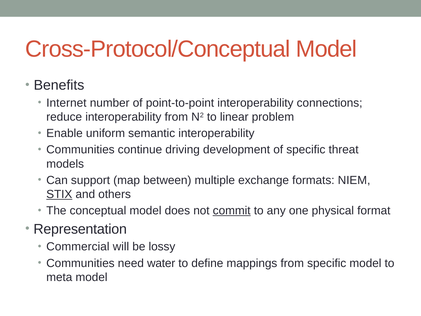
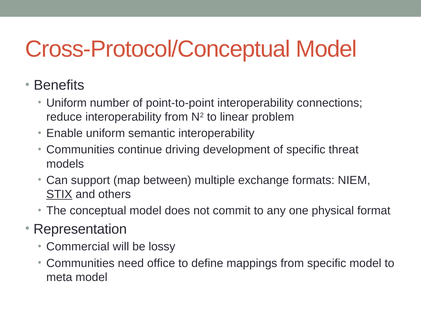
Internet at (66, 103): Internet -> Uniform
commit underline: present -> none
water: water -> office
